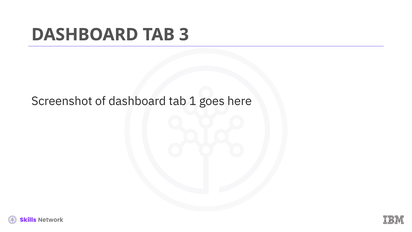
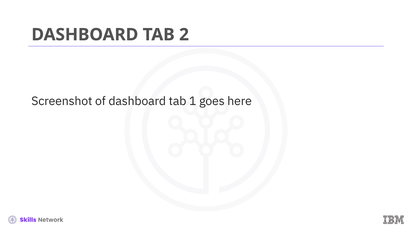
3: 3 -> 2
